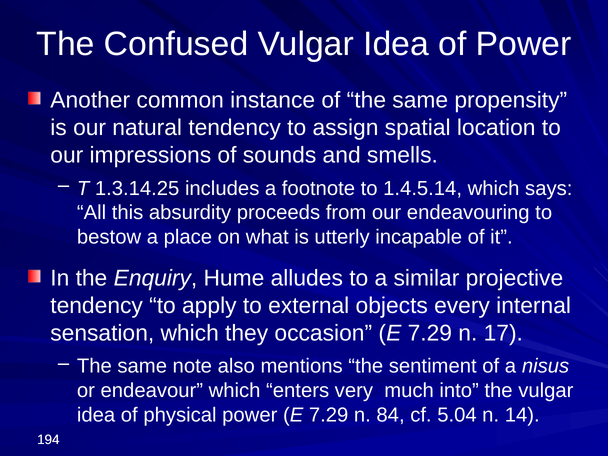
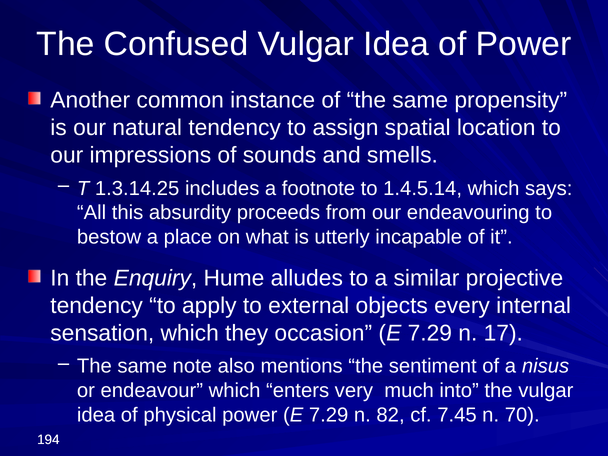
84: 84 -> 82
5.04: 5.04 -> 7.45
14: 14 -> 70
